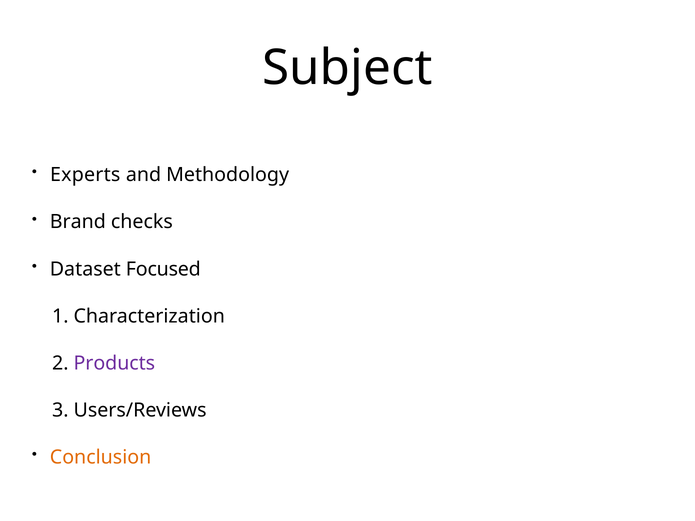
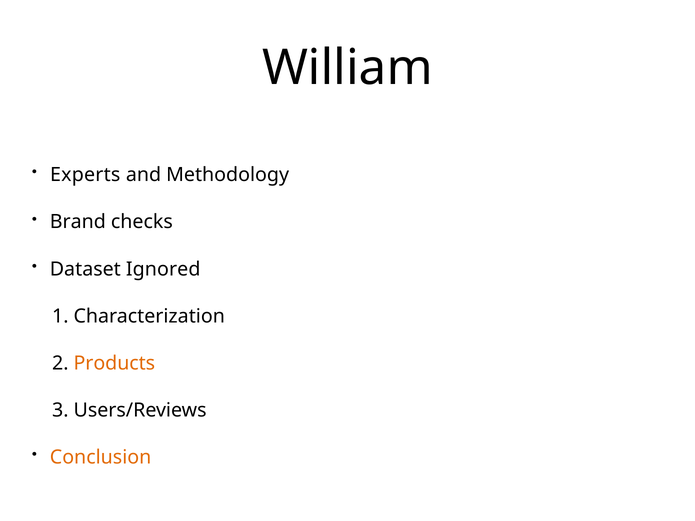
Subject: Subject -> William
Focused: Focused -> Ignored
Products colour: purple -> orange
